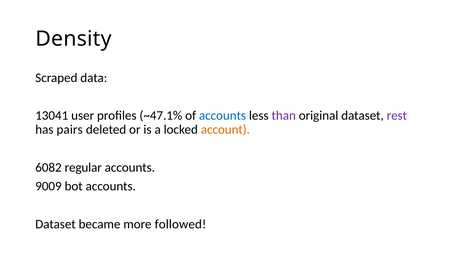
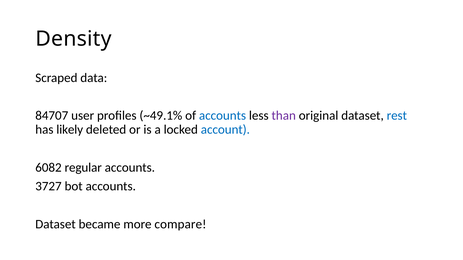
13041: 13041 -> 84707
~47.1%: ~47.1% -> ~49.1%
rest colour: purple -> blue
pairs: pairs -> likely
account colour: orange -> blue
9009: 9009 -> 3727
followed: followed -> compare
